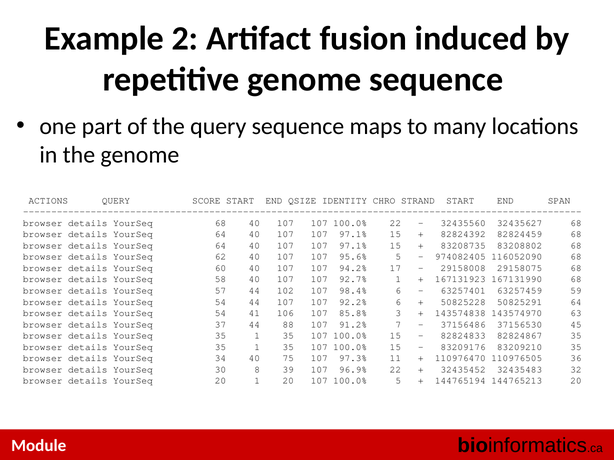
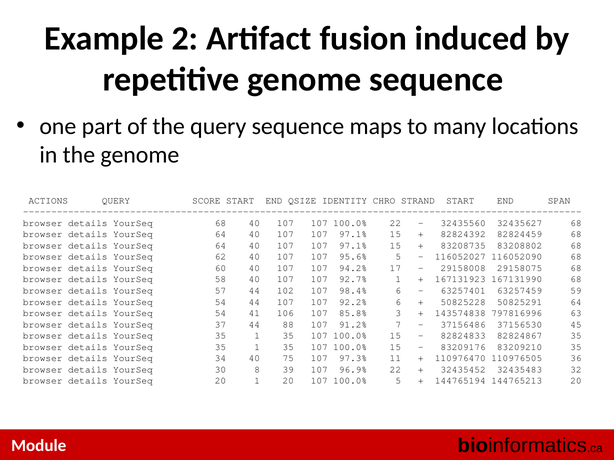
974082405: 974082405 -> 116052027
143574970: 143574970 -> 797816996
